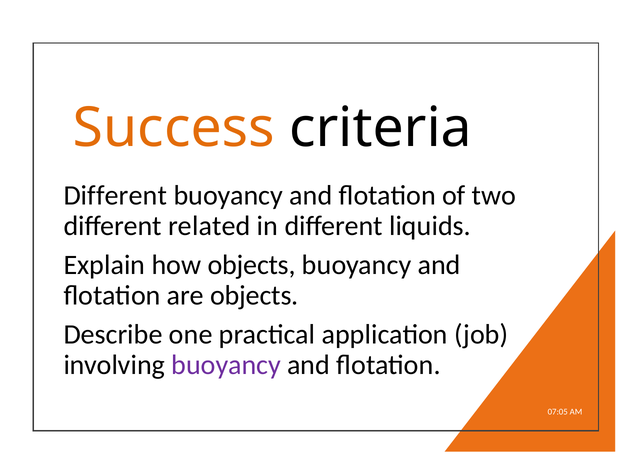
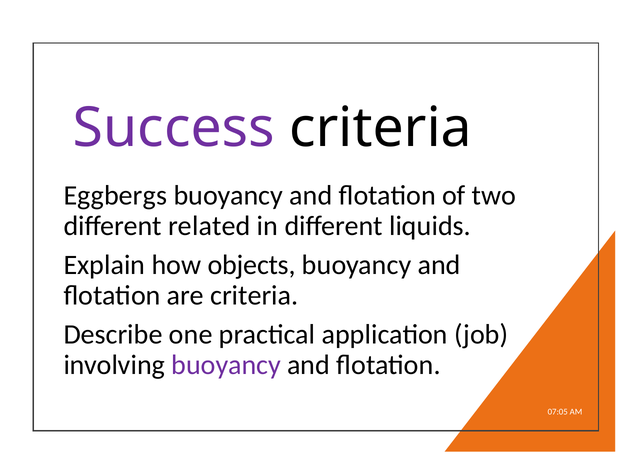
Success colour: orange -> purple
Different at (115, 195): Different -> Eggbergs
are objects: objects -> criteria
